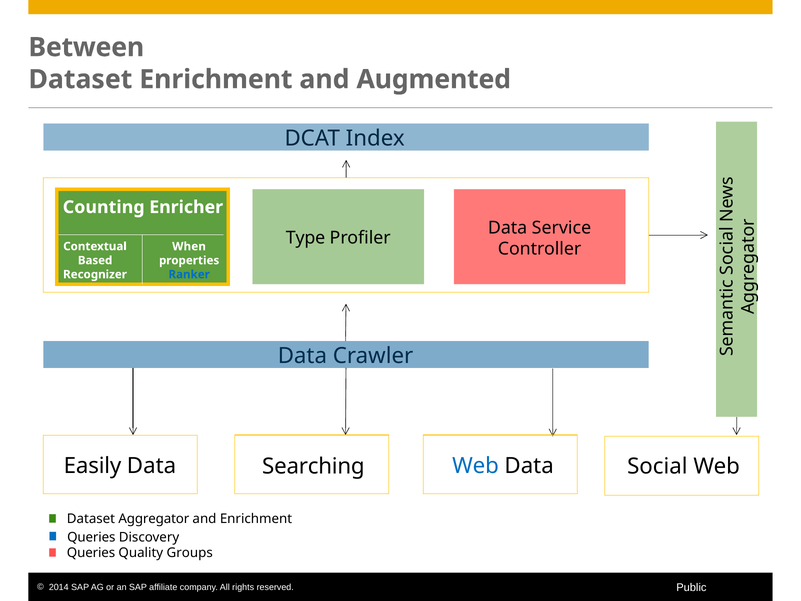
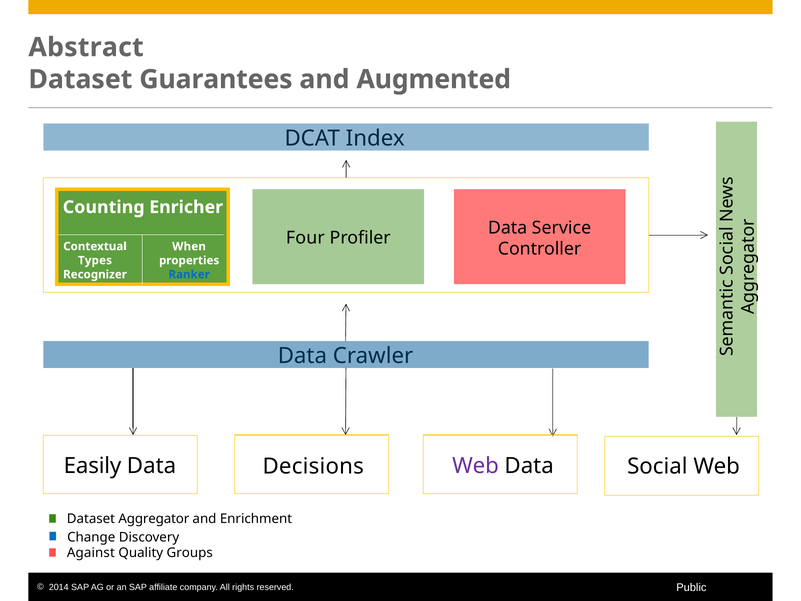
Between: Between -> Abstract
Dataset Enrichment: Enrichment -> Guarantees
Type: Type -> Four
Based: Based -> Types
Web at (475, 466) colour: blue -> purple
Searching: Searching -> Decisions
Queries at (91, 537): Queries -> Change
Queries at (91, 553): Queries -> Against
